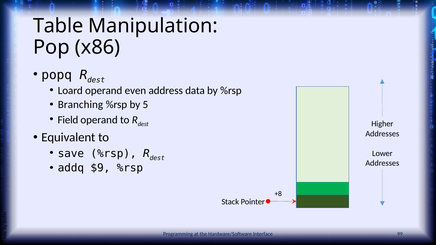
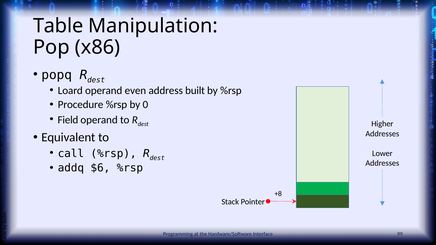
data: data -> built
Branching: Branching -> Procedure
5: 5 -> 0
save: save -> call
$9: $9 -> $6
